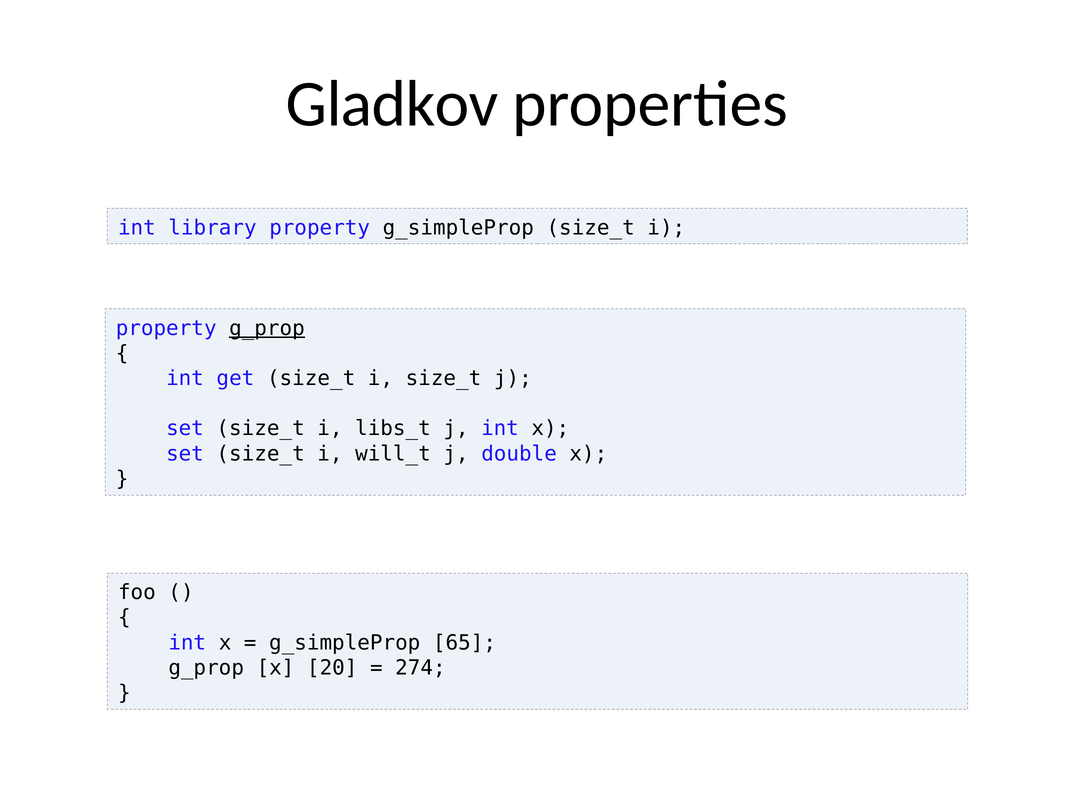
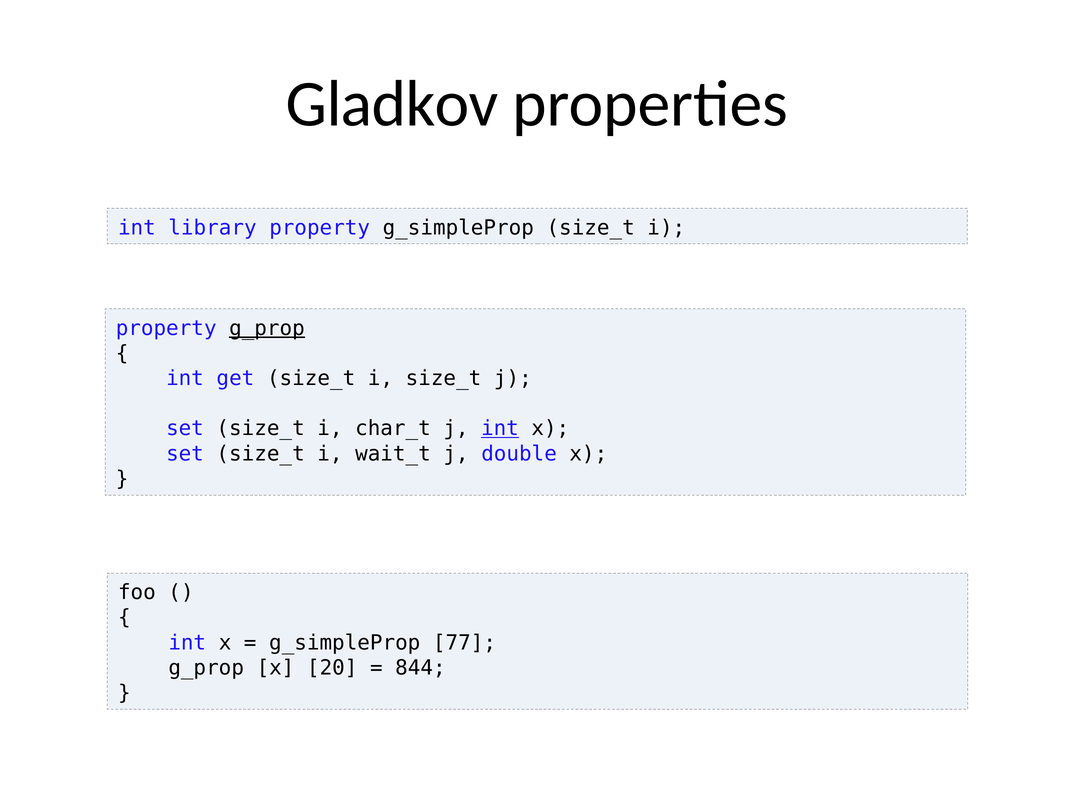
libs_t: libs_t -> char_t
int at (500, 429) underline: none -> present
will_t: will_t -> wait_t
65: 65 -> 77
274: 274 -> 844
